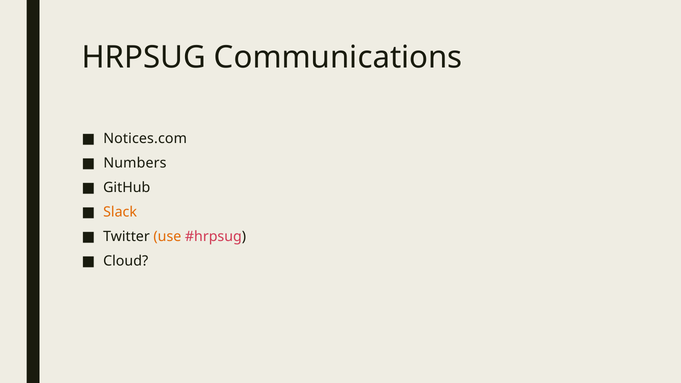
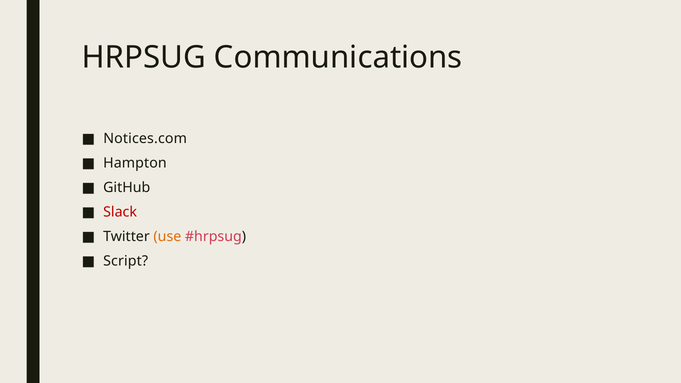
Numbers: Numbers -> Hampton
Slack colour: orange -> red
Cloud: Cloud -> Script
